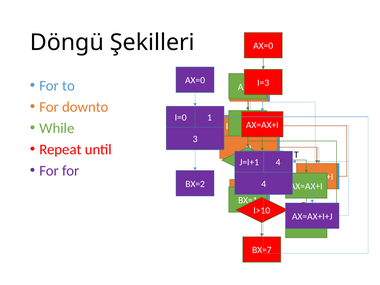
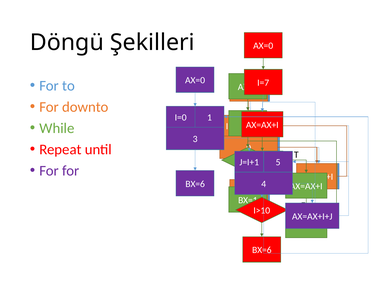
I=3: I=3 -> I=7
4 at (278, 162): 4 -> 5
BX=2 at (195, 184): BX=2 -> BX=6
BX=7 at (262, 250): BX=7 -> BX=6
